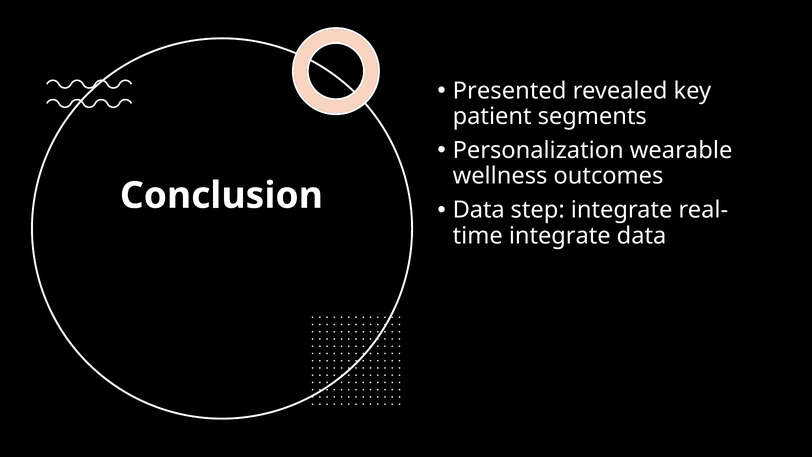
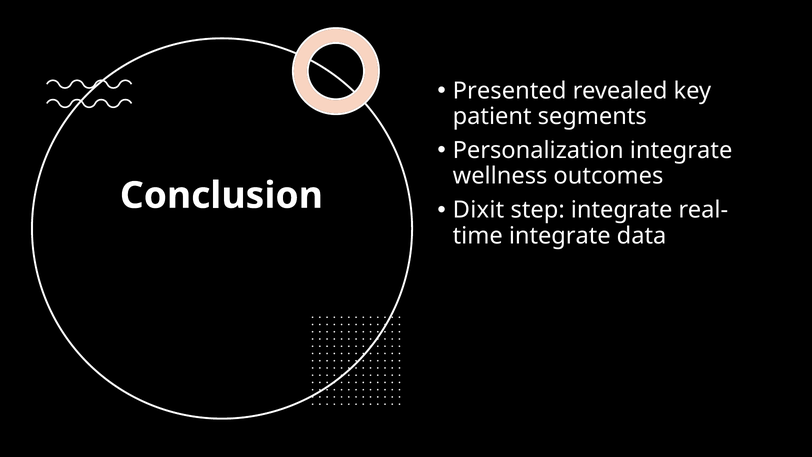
Personalization wearable: wearable -> integrate
Data at (479, 210): Data -> Dixit
